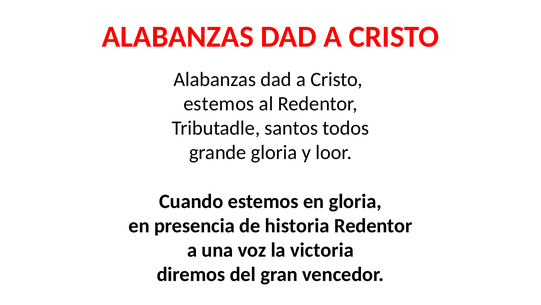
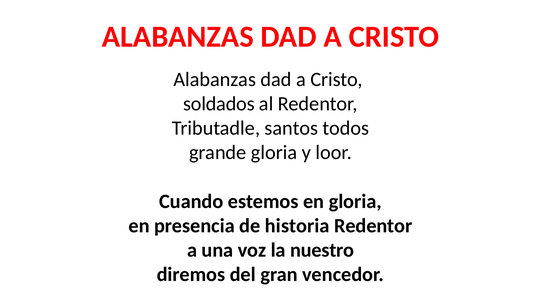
estemos at (219, 104): estemos -> soldados
victoria: victoria -> nuestro
